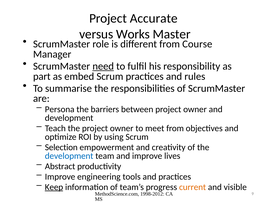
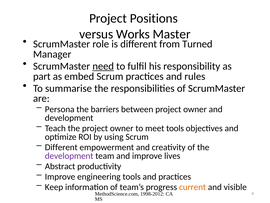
Accurate: Accurate -> Positions
Course: Course -> Turned
meet from: from -> tools
Selection at (61, 147): Selection -> Different
development at (69, 156) colour: blue -> purple
Keep underline: present -> none
